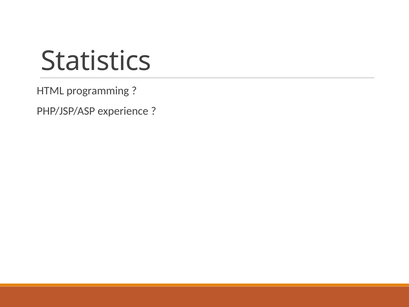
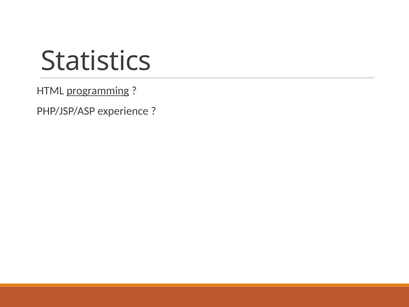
programming underline: none -> present
